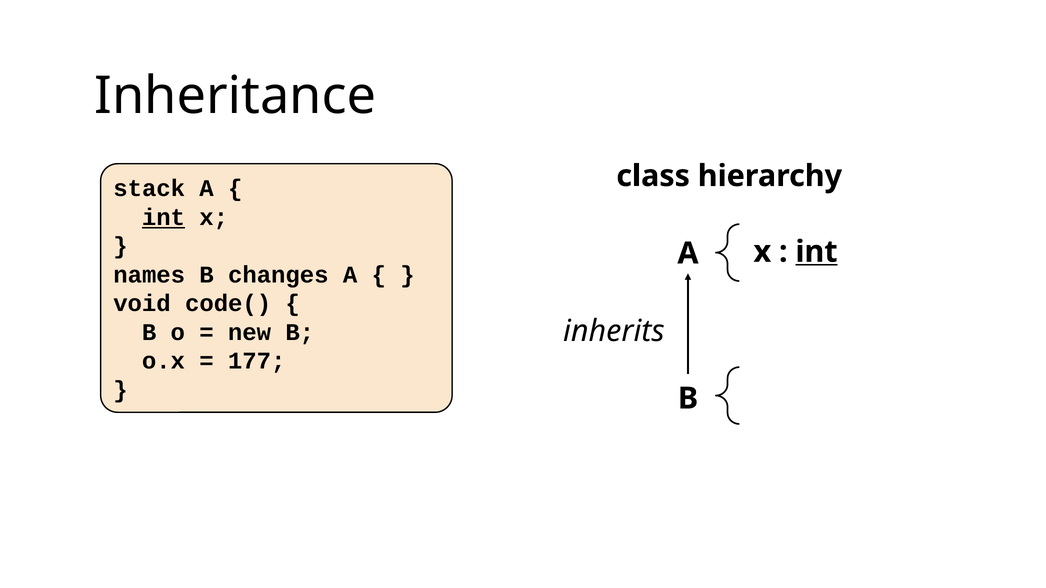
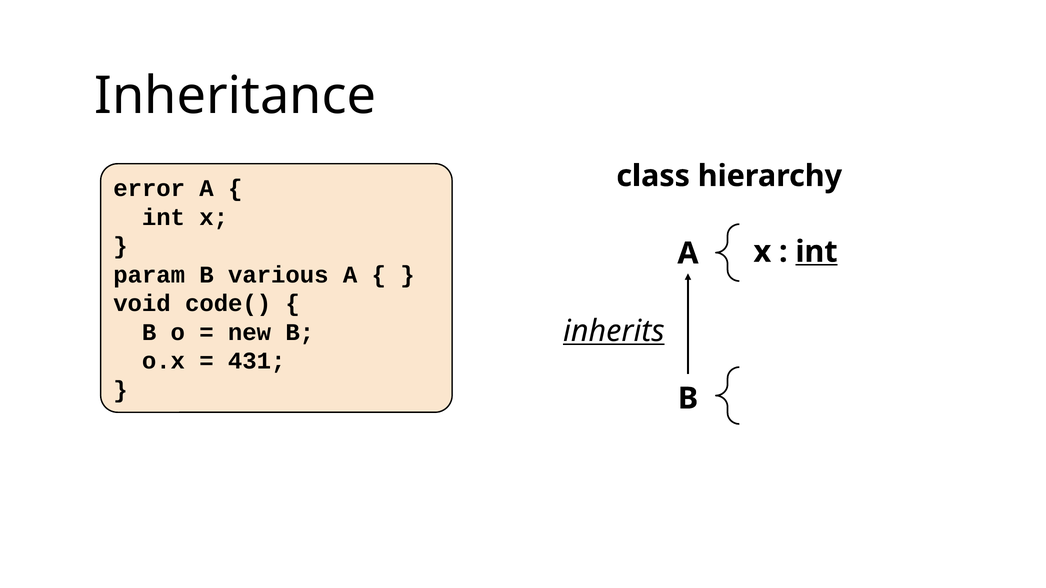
stack: stack -> error
int at (163, 217) underline: present -> none
names: names -> param
changes: changes -> various
inherits underline: none -> present
177: 177 -> 431
